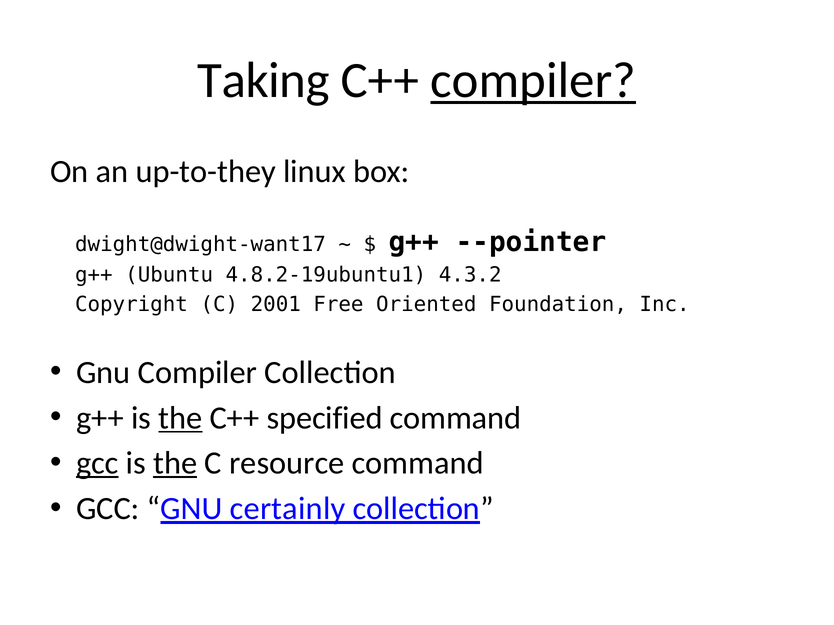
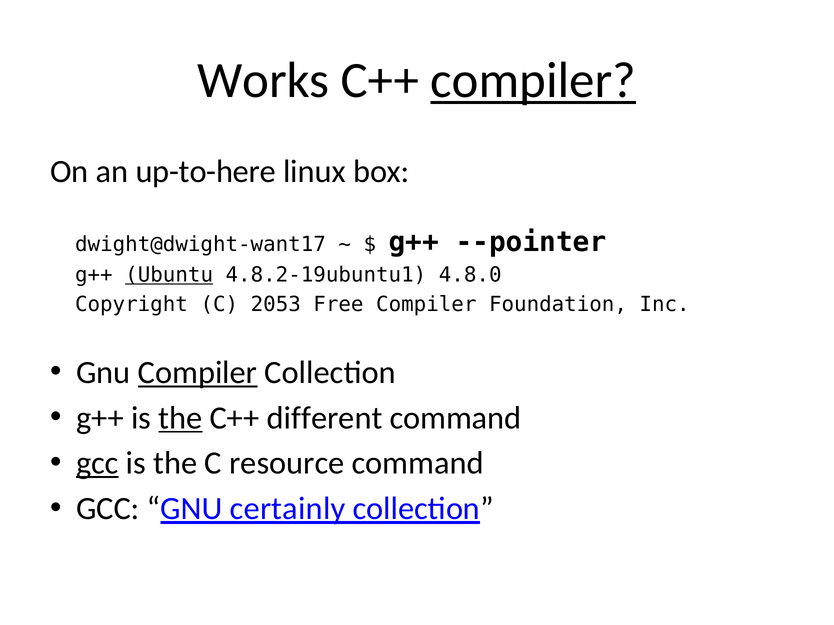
Taking: Taking -> Works
up-to-they: up-to-they -> up-to-here
Ubuntu underline: none -> present
4.3.2: 4.3.2 -> 4.8.0
2001: 2001 -> 2053
Free Oriented: Oriented -> Compiler
Compiler at (198, 373) underline: none -> present
specified: specified -> different
the at (175, 463) underline: present -> none
